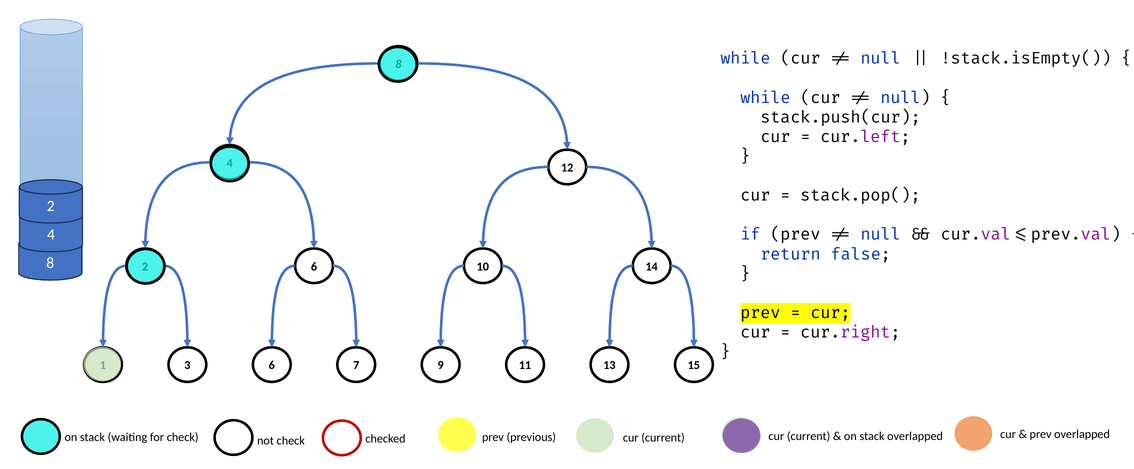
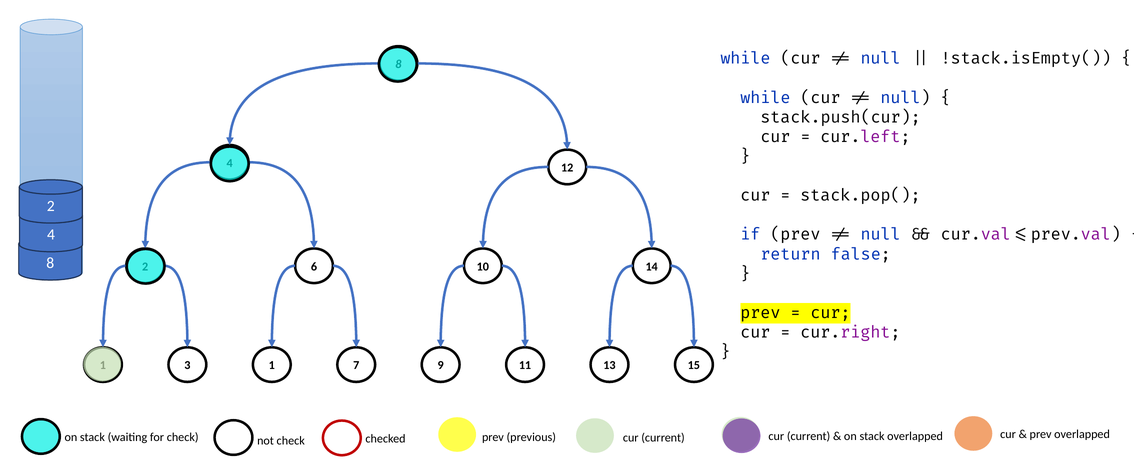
3 6: 6 -> 1
